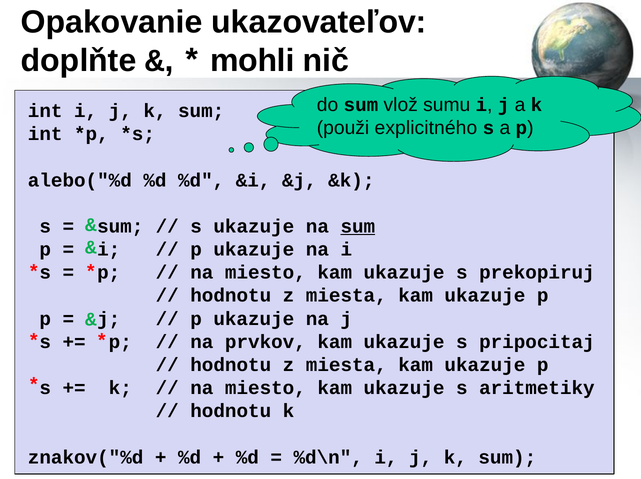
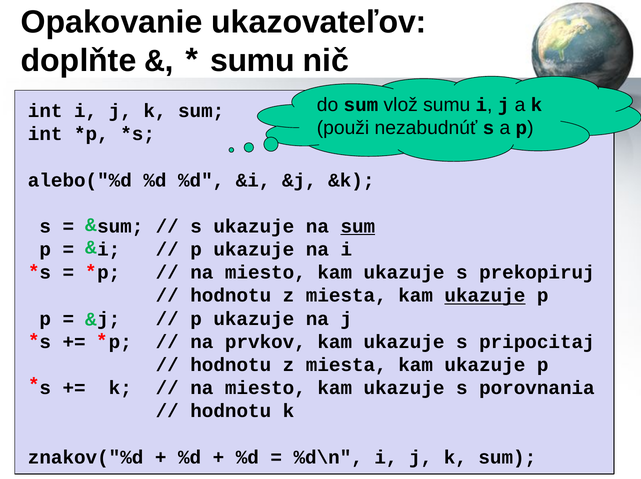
mohli at (252, 61): mohli -> sumu
explicitného: explicitného -> nezabudnúť
ukazuje at (485, 296) underline: none -> present
aritmetiky: aritmetiky -> porovnania
